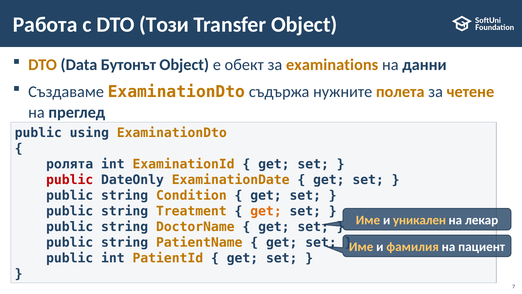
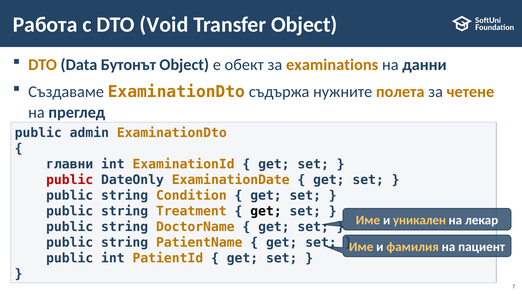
Този: Този -> Void
using: using -> admin
ролята: ролята -> главни
get at (266, 211) colour: orange -> black
